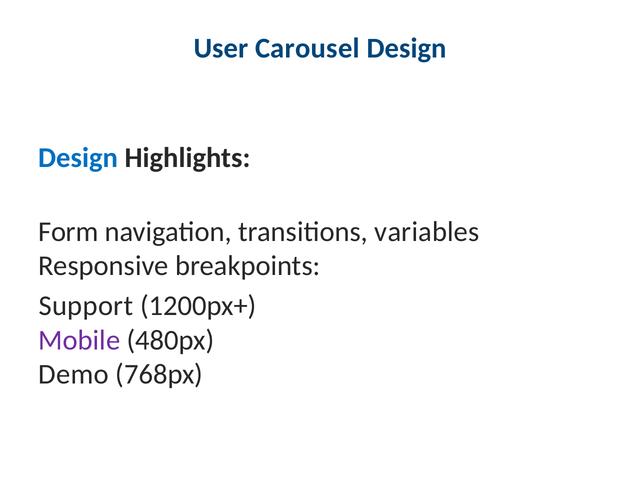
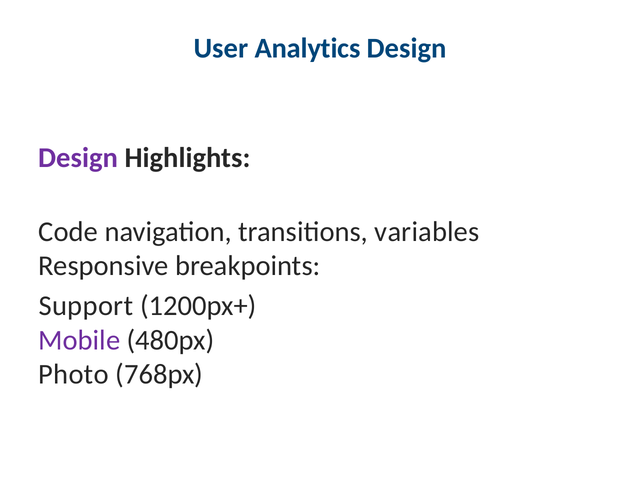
Carousel: Carousel -> Analytics
Design at (78, 157) colour: blue -> purple
Form: Form -> Code
Demo: Demo -> Photo
